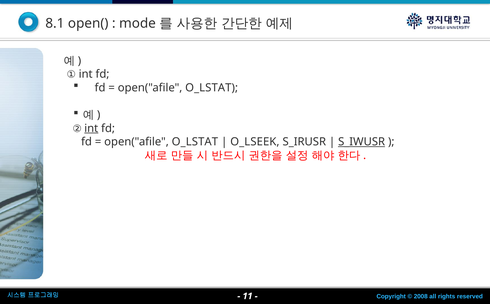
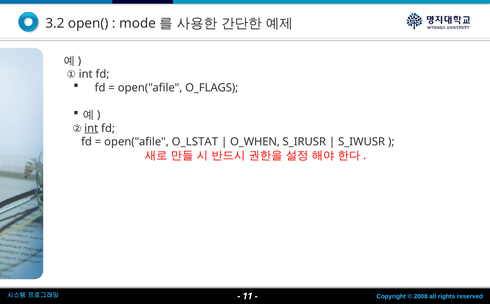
8.1: 8.1 -> 3.2
O_LSTAT at (212, 88): O_LSTAT -> O_FLAGS
O_LSEEK: O_LSEEK -> O_WHEN
S_IWUSR underline: present -> none
